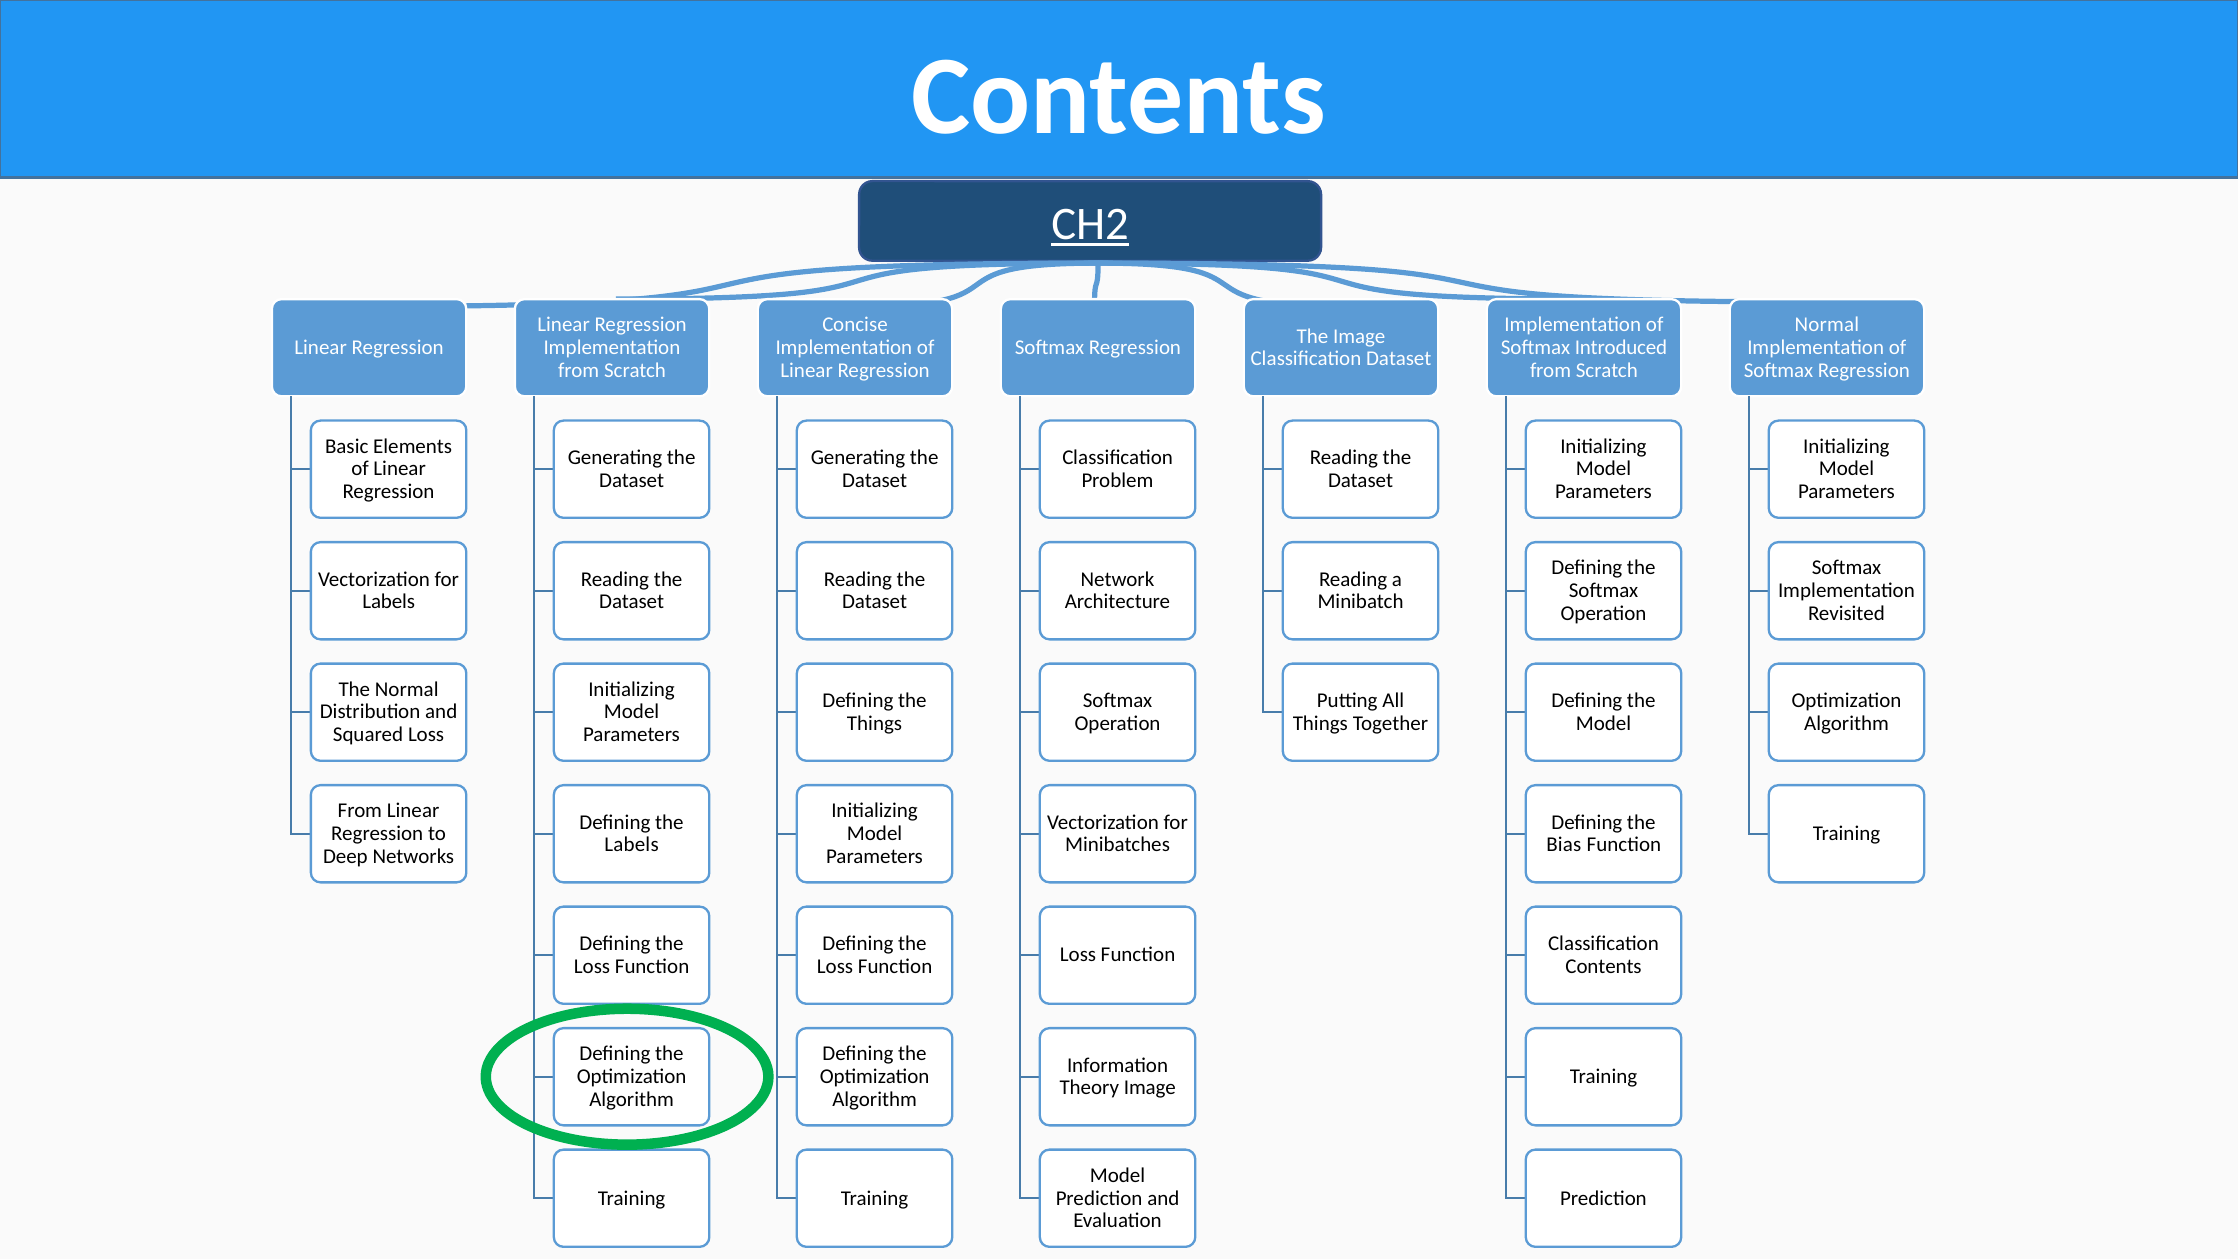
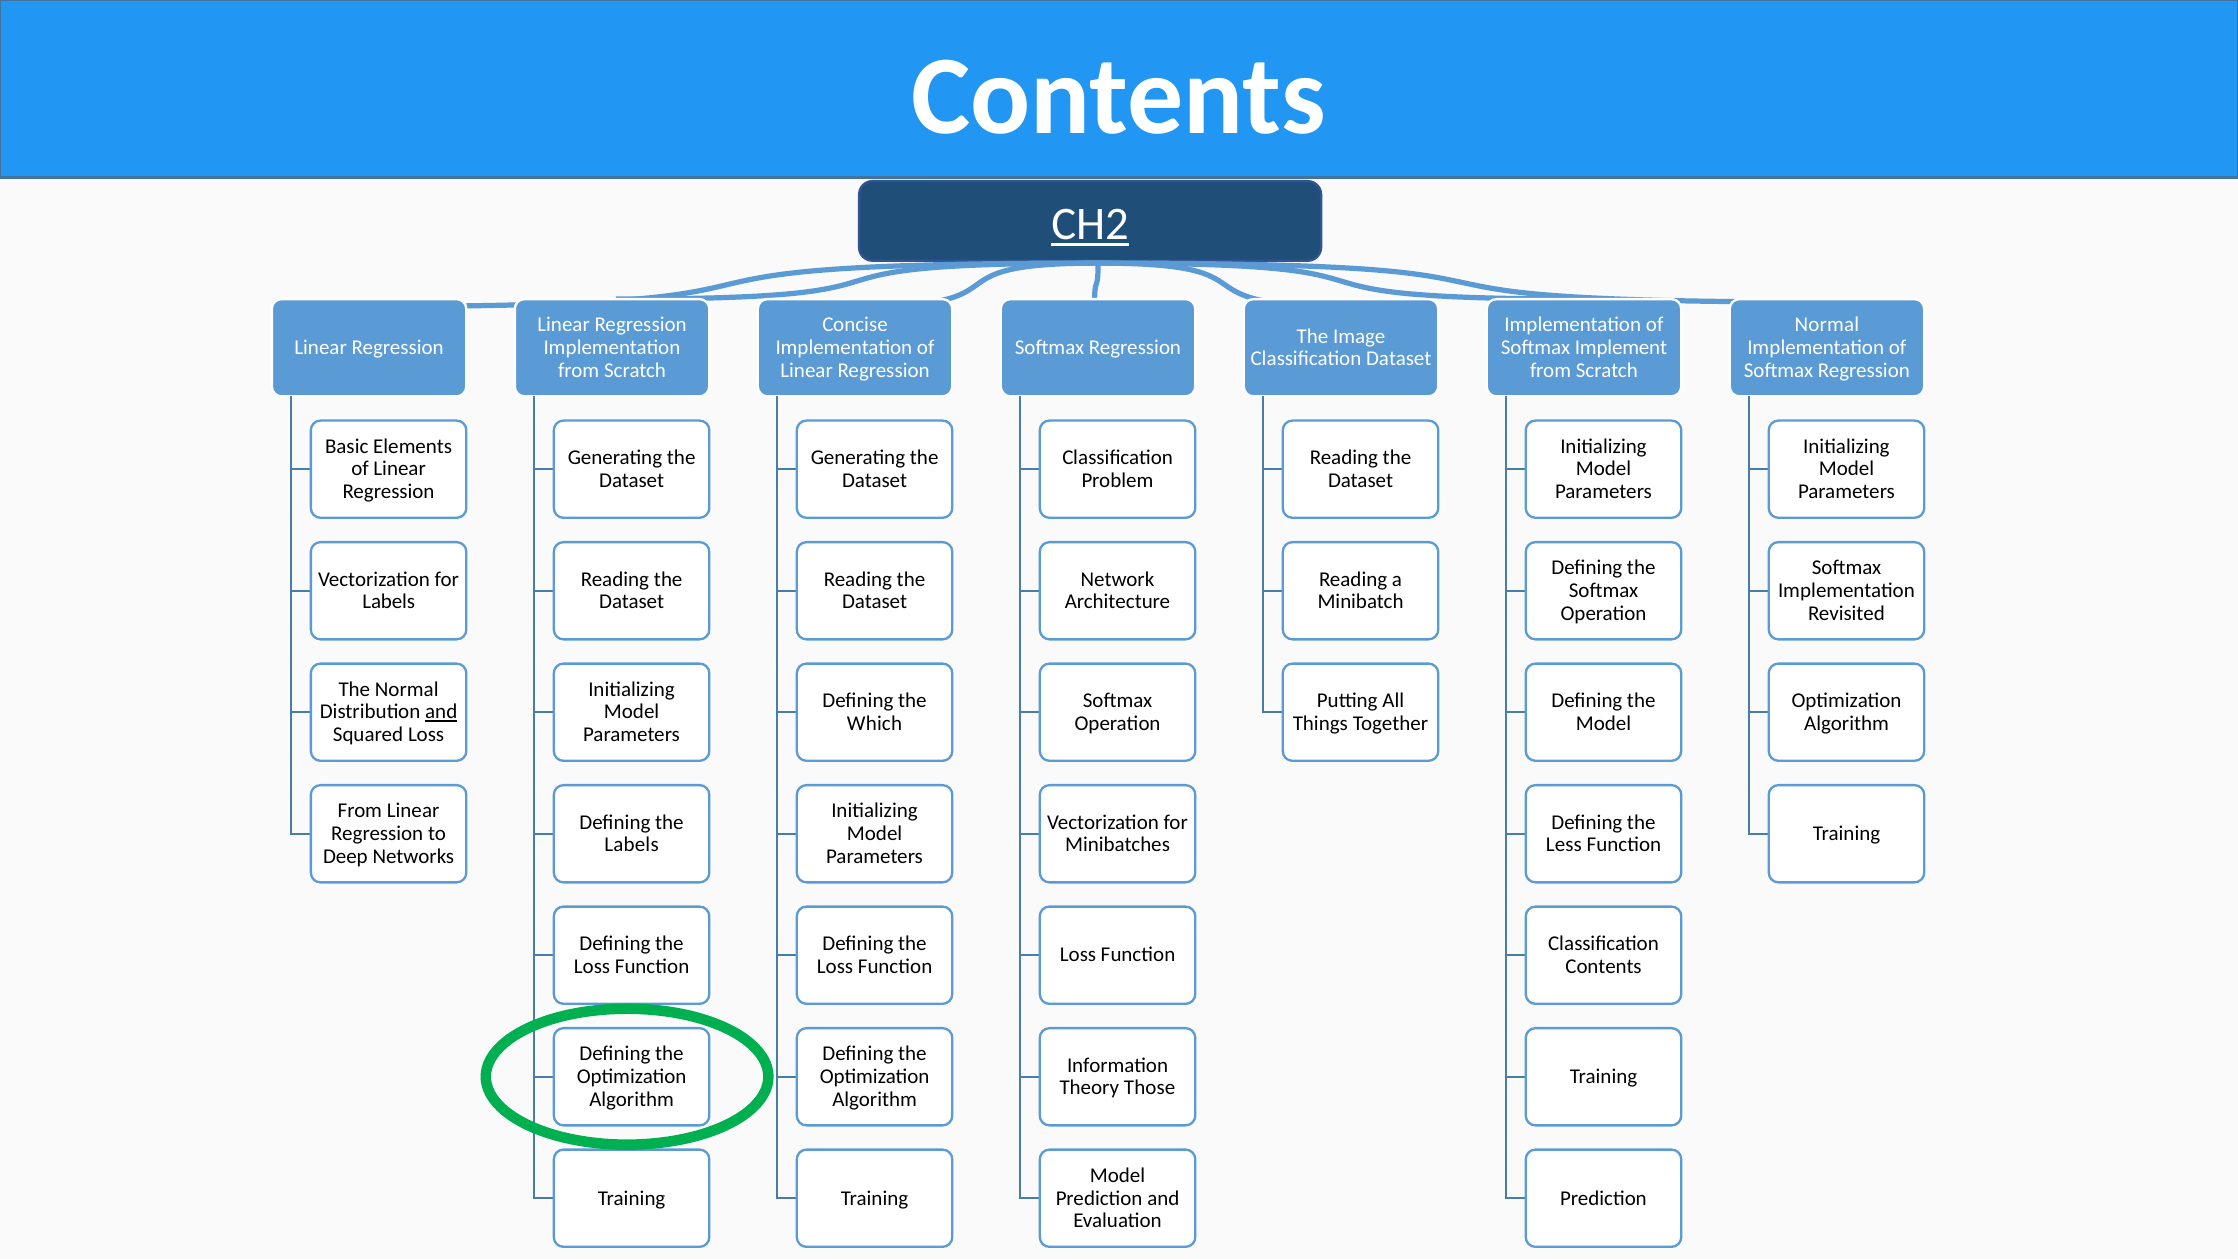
Introduced: Introduced -> Implement
and at (441, 712) underline: none -> present
Things at (875, 723): Things -> Which
Bias: Bias -> Less
Theory Image: Image -> Those
